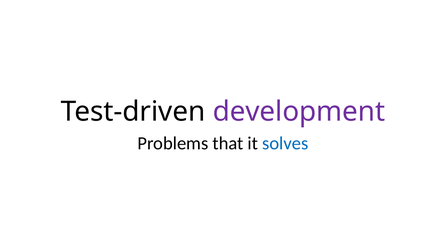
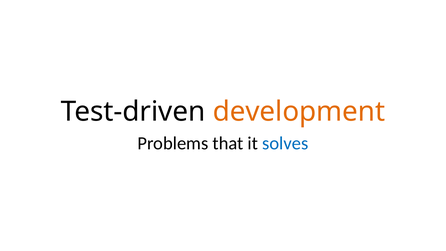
development colour: purple -> orange
